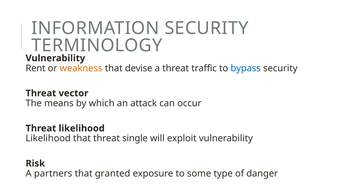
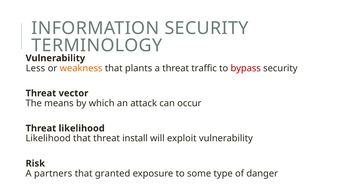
Rent: Rent -> Less
devise: devise -> plants
bypass colour: blue -> red
single: single -> install
